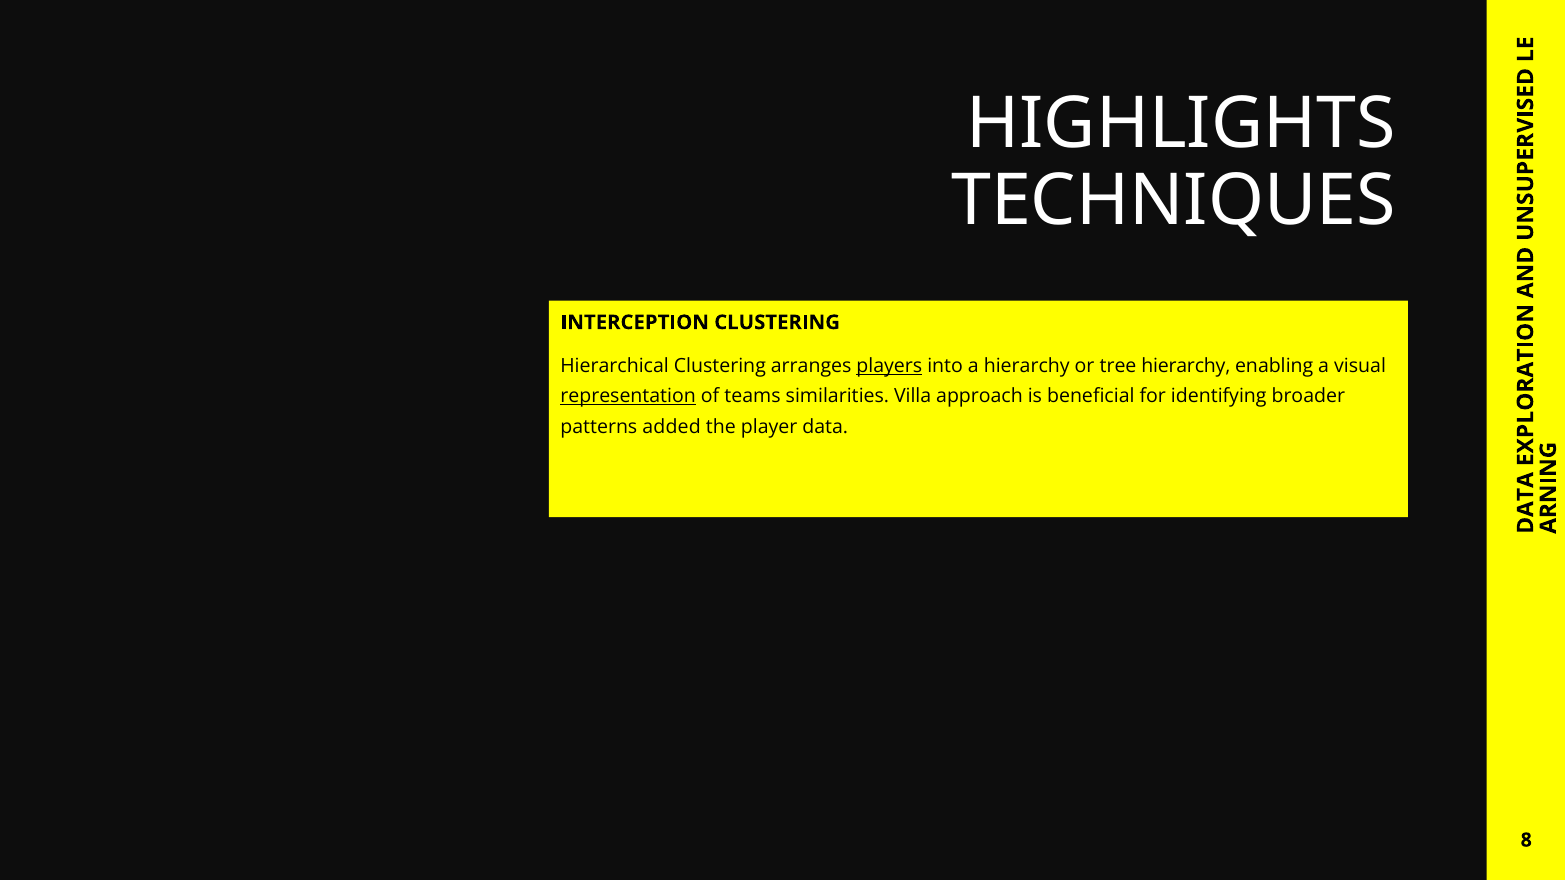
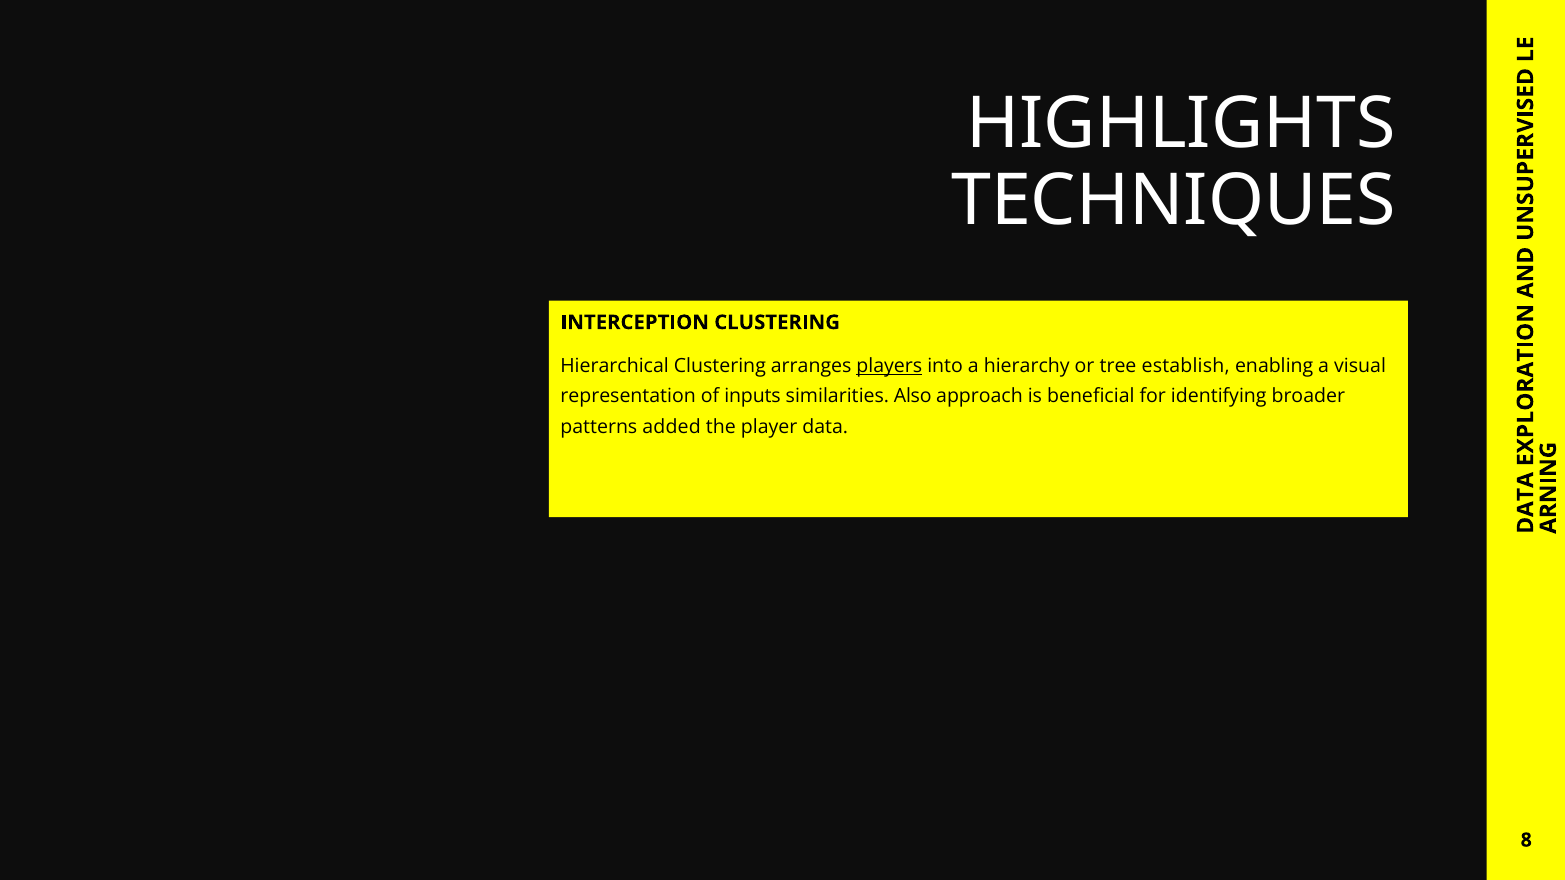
tree hierarchy: hierarchy -> establish
representation underline: present -> none
teams: teams -> inputs
Villa: Villa -> Also
